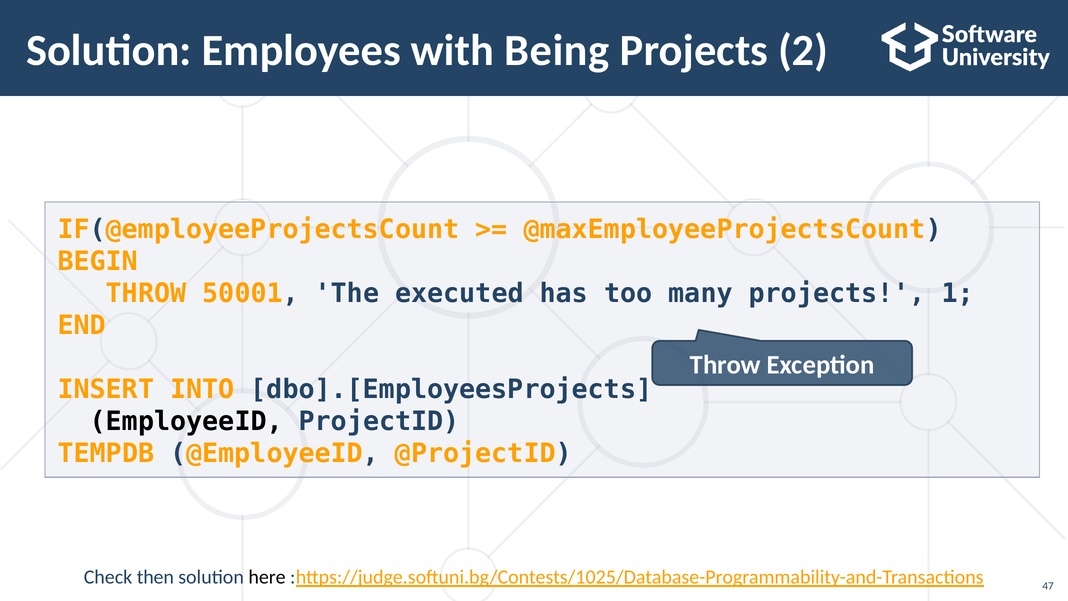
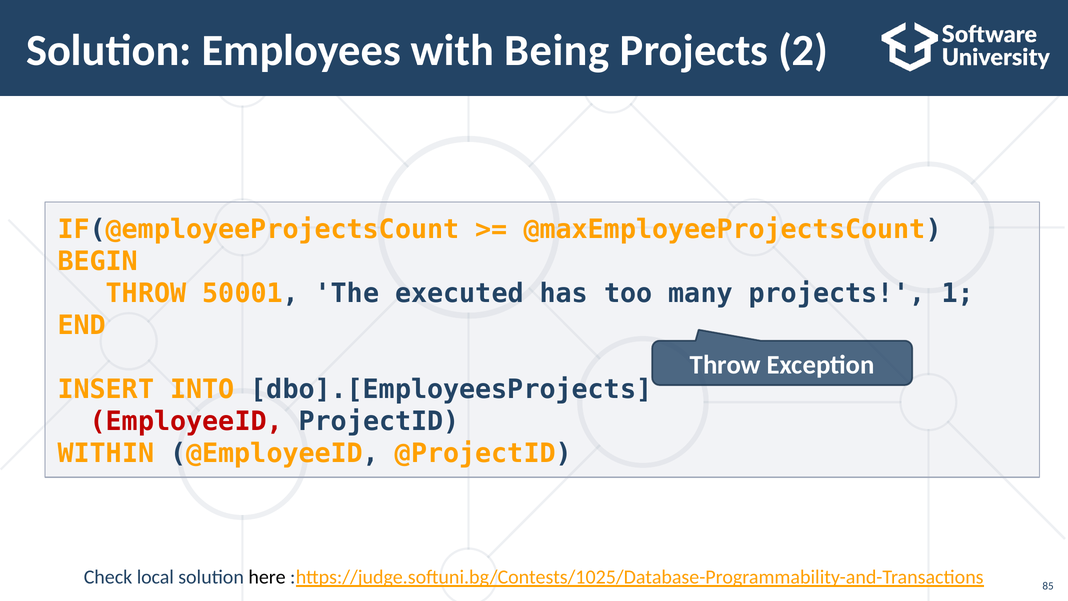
EmployeeID colour: black -> red
TEMPDB: TEMPDB -> WITHIN
then: then -> local
47: 47 -> 85
